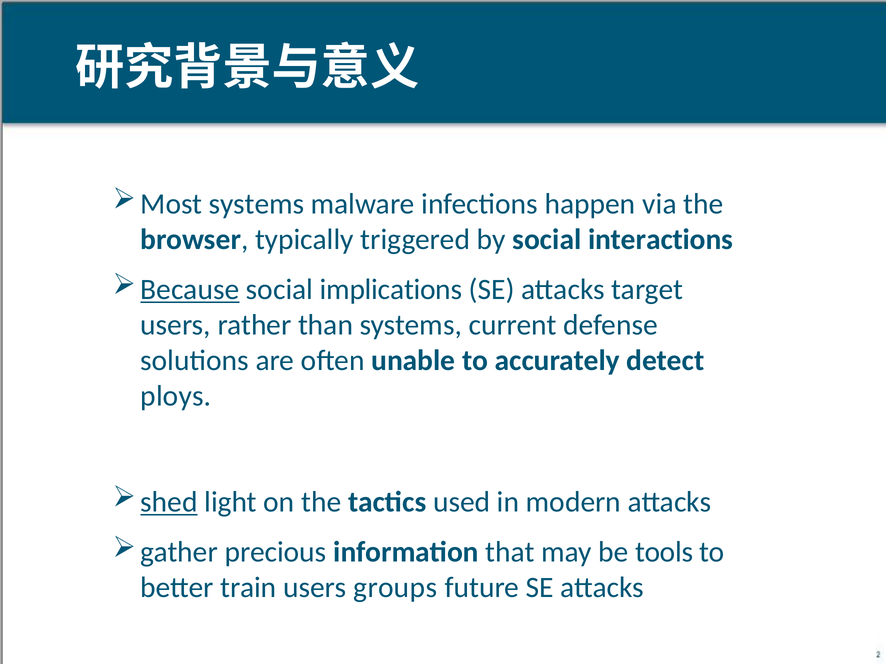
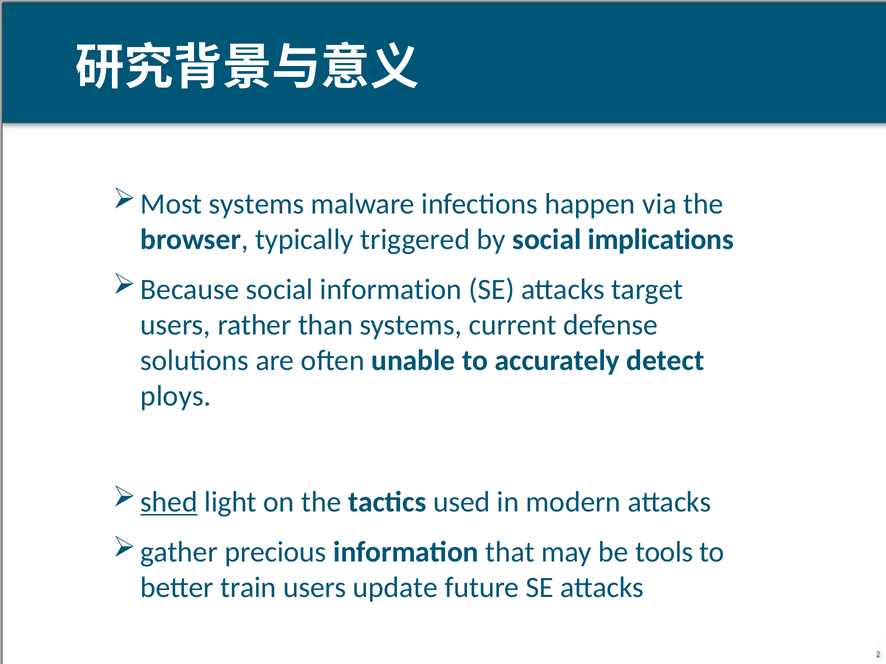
interactions: interactions -> implications
Because underline: present -> none
social implications: implications -> information
groups: groups -> update
